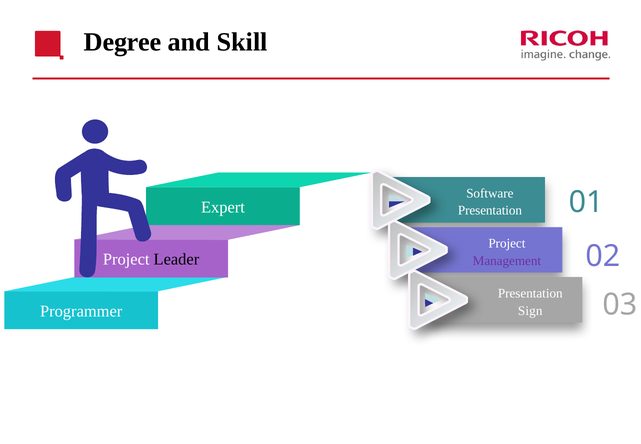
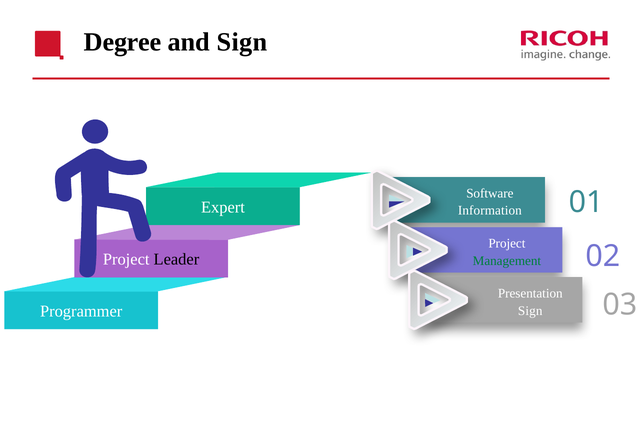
and Skill: Skill -> Sign
Presentation at (490, 210): Presentation -> Information
Management colour: purple -> green
